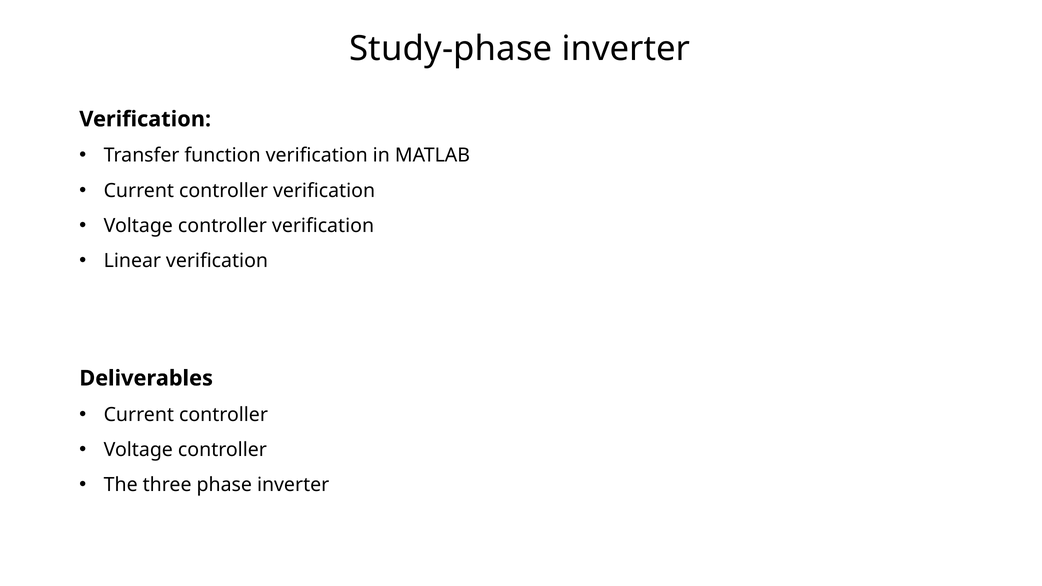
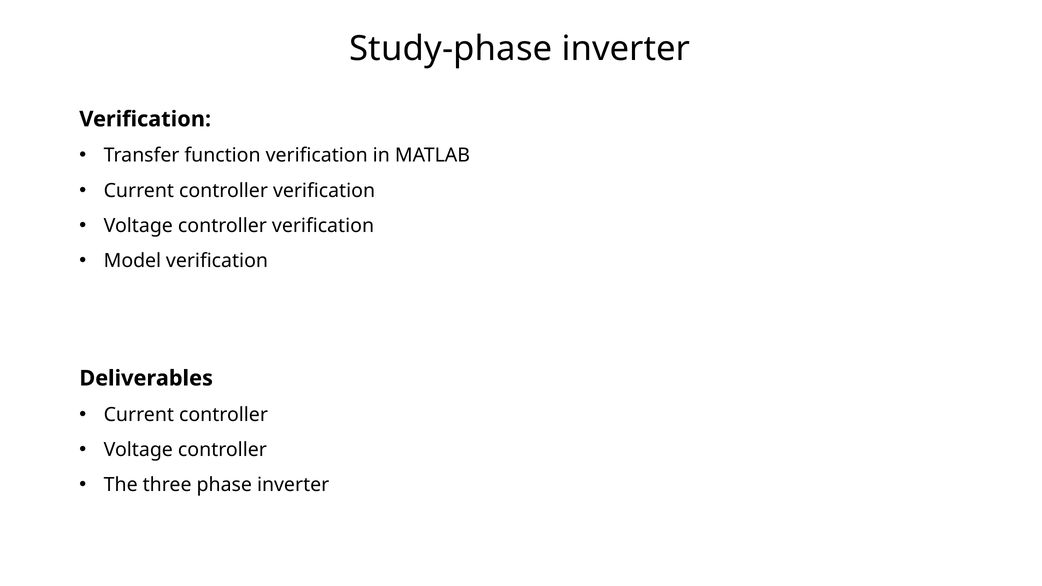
Linear: Linear -> Model
